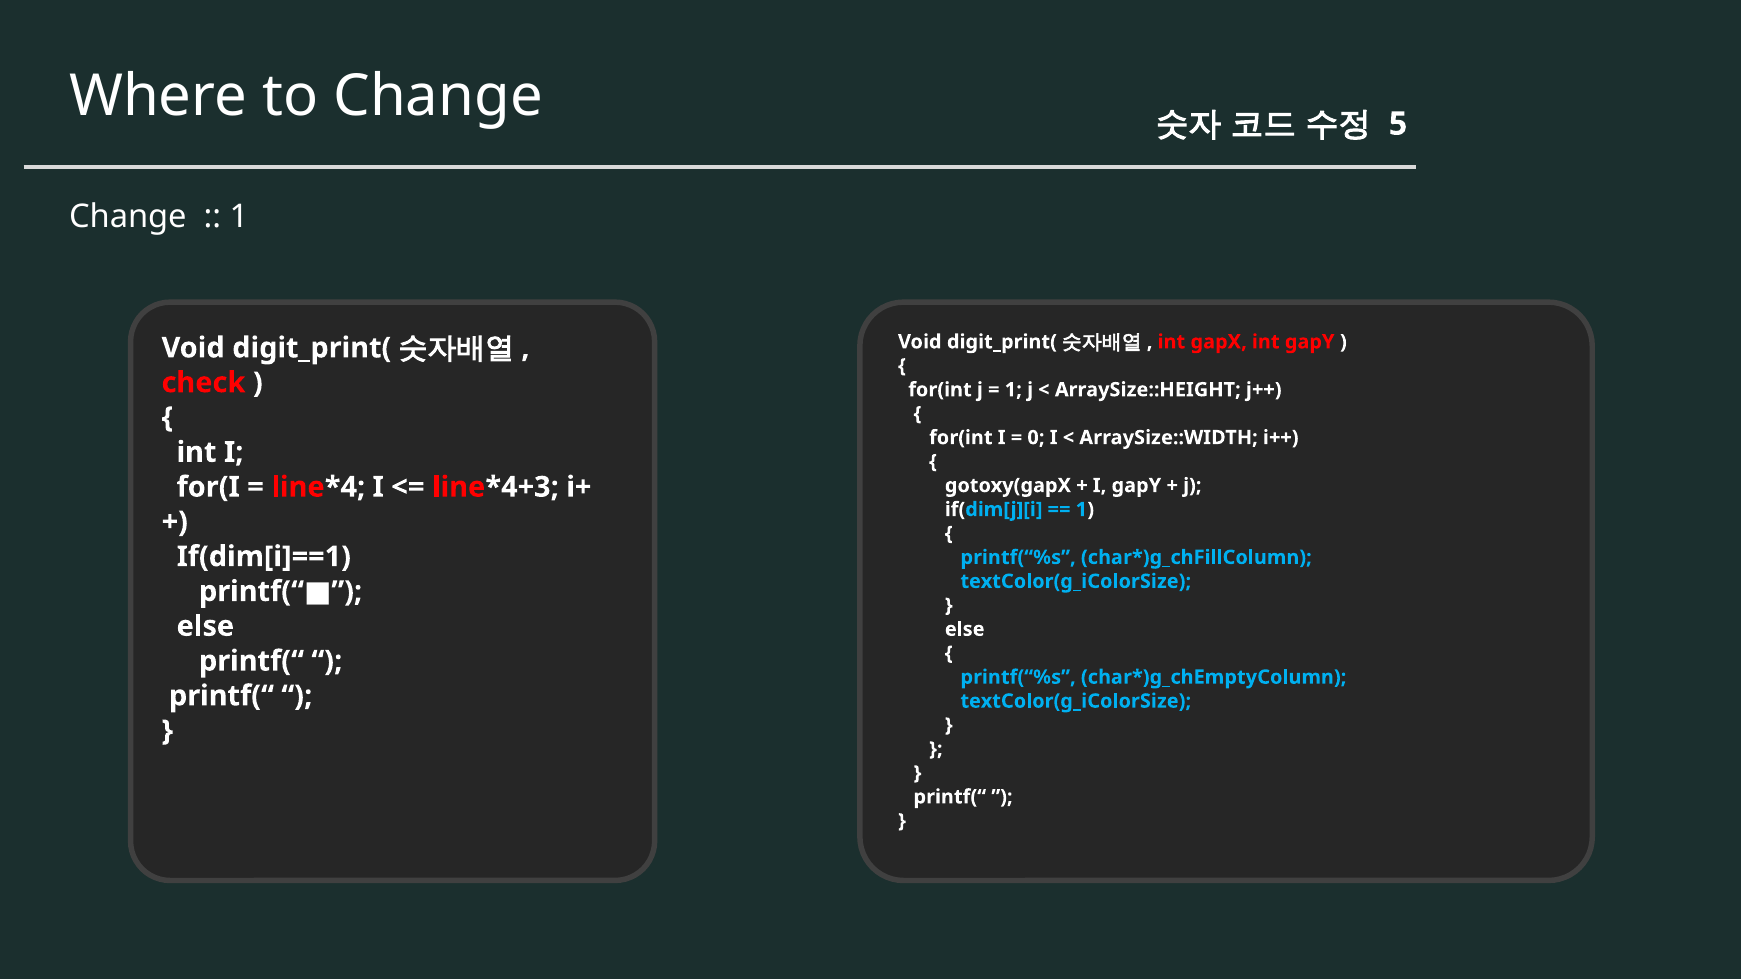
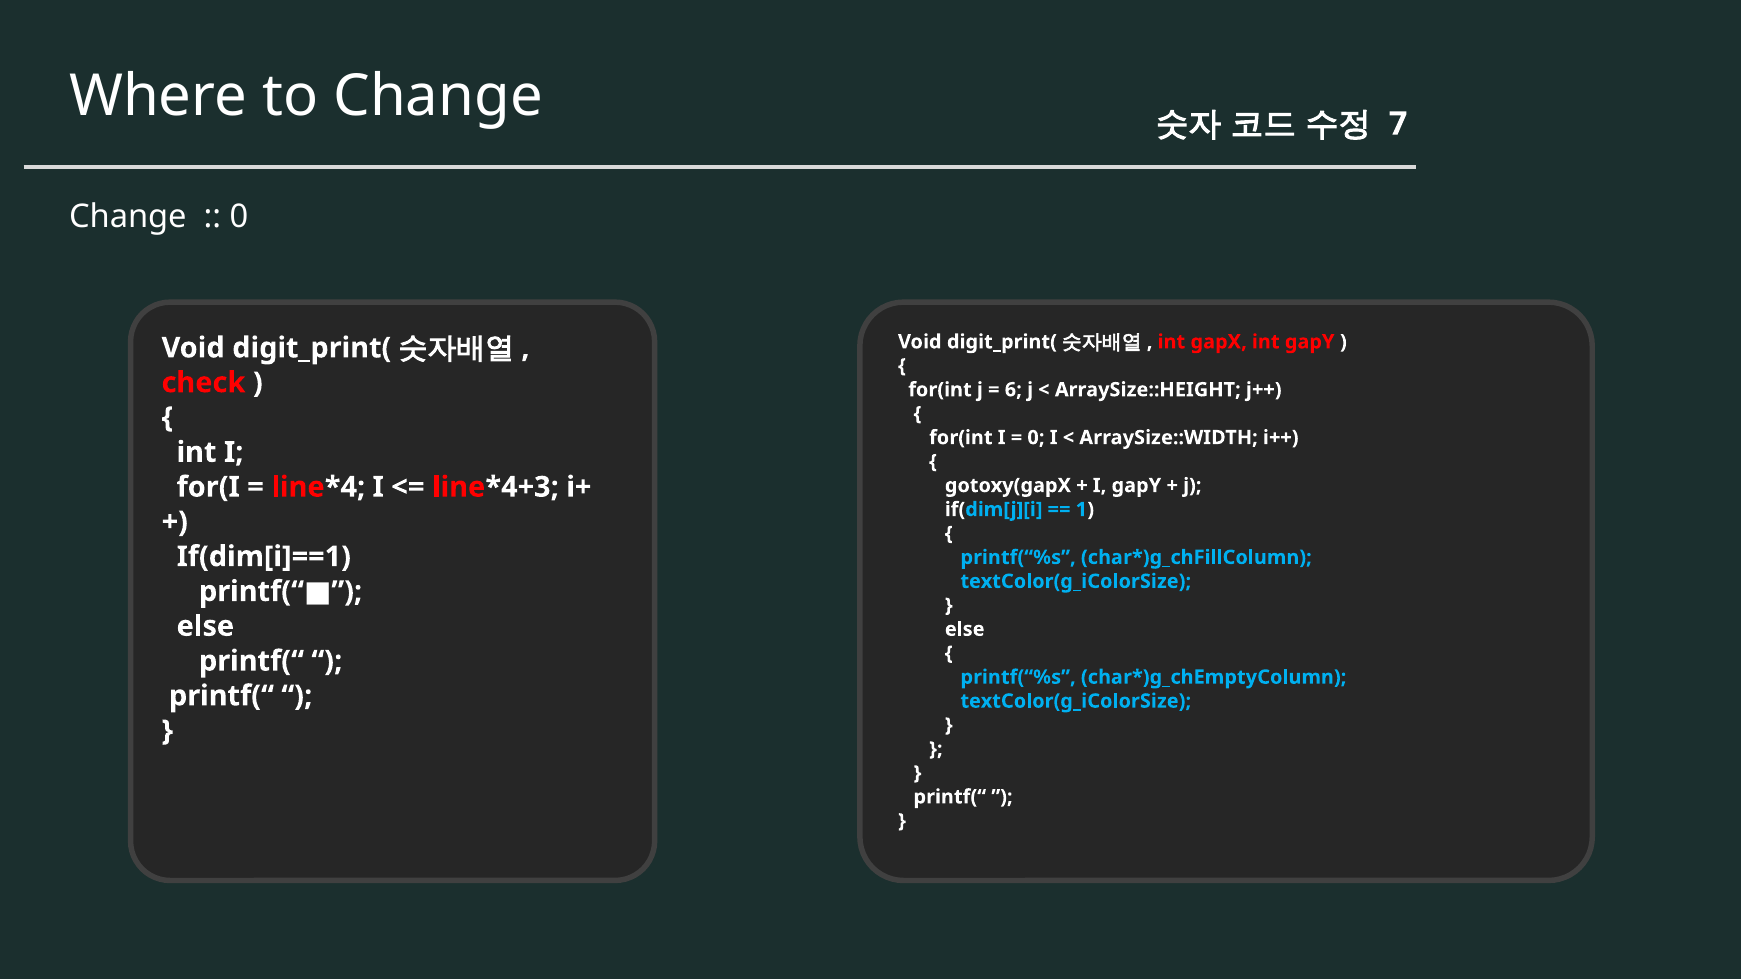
5: 5 -> 7
1 at (239, 217): 1 -> 0
1 at (1013, 390): 1 -> 6
